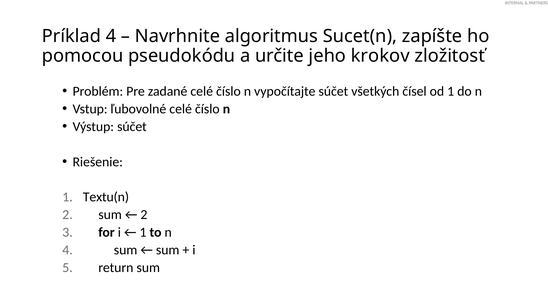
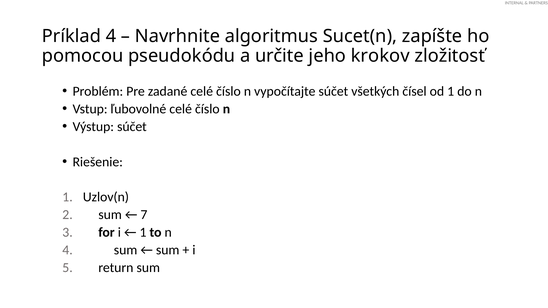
Textu(n: Textu(n -> Uzlov(n
2 at (144, 215): 2 -> 7
